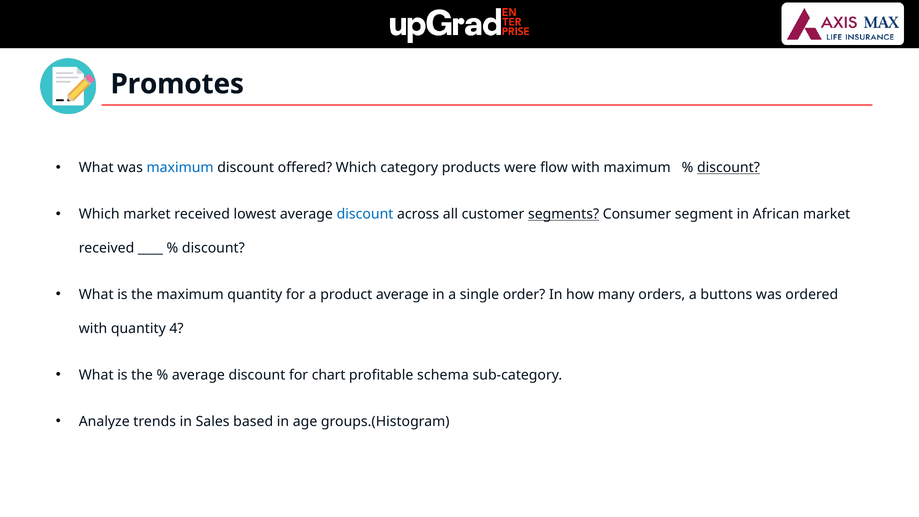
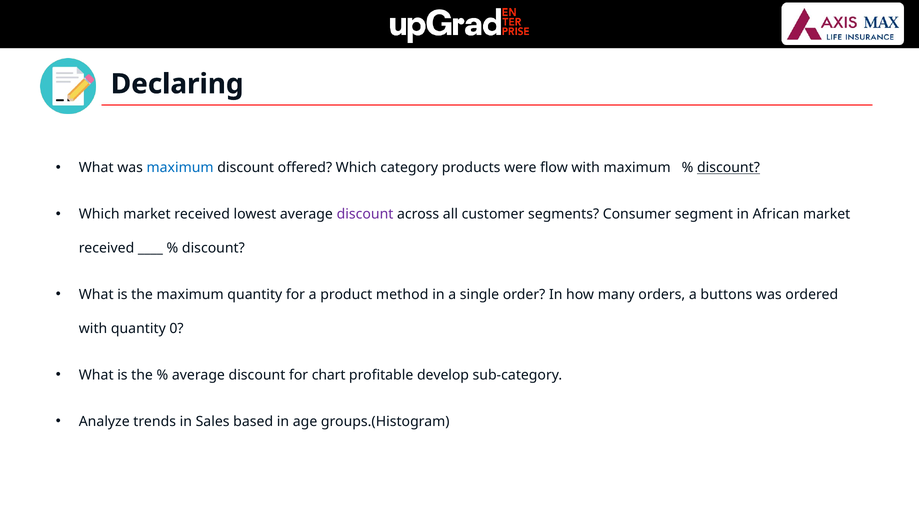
Promotes: Promotes -> Declaring
discount at (365, 214) colour: blue -> purple
segments underline: present -> none
product average: average -> method
4: 4 -> 0
schema: schema -> develop
